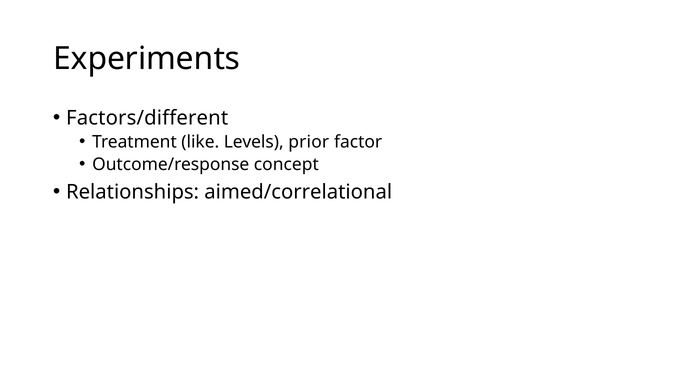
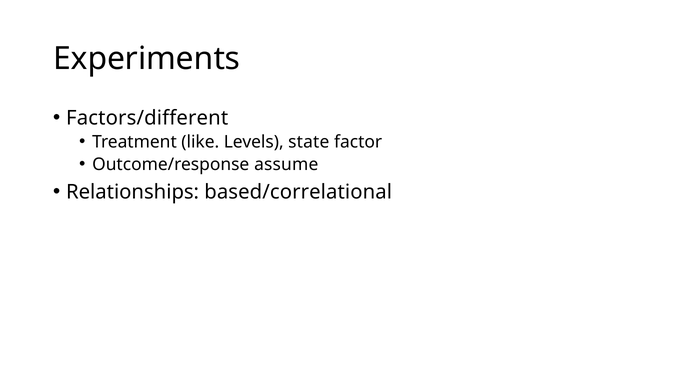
prior: prior -> state
concept: concept -> assume
aimed/correlational: aimed/correlational -> based/correlational
